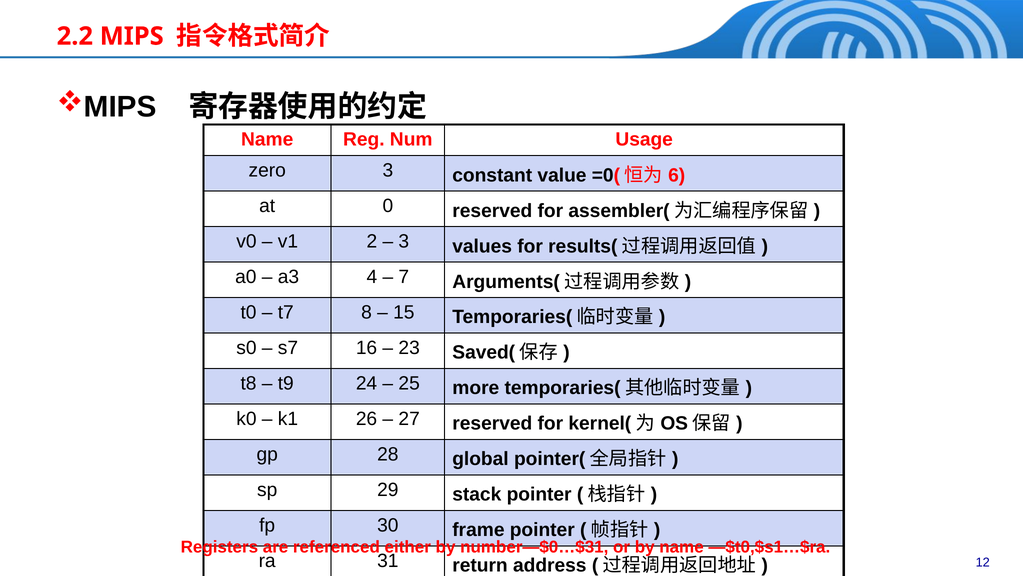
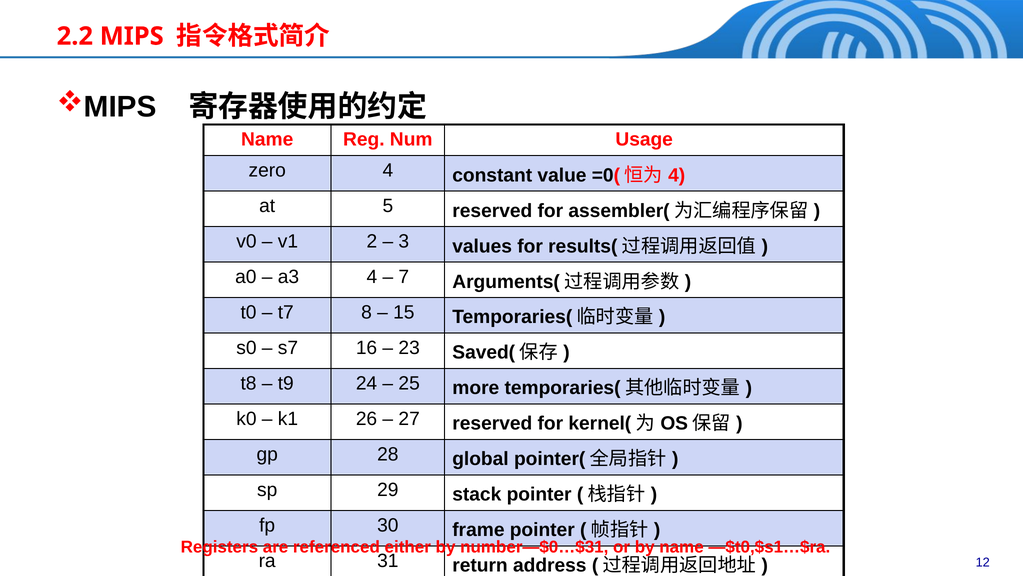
zero 3: 3 -> 4
6 at (677, 175): 6 -> 4
0: 0 -> 5
